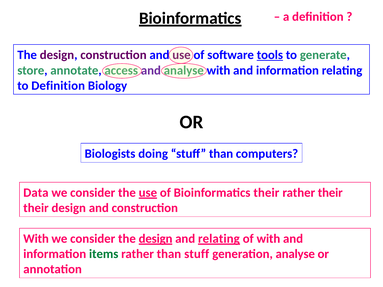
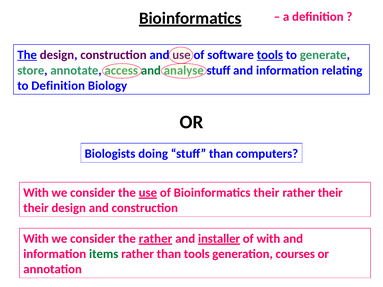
The at (27, 55) underline: none -> present
and at (151, 70) colour: purple -> green
with at (218, 70): with -> stuff
Data at (36, 193): Data -> With
consider the design: design -> rather
and relating: relating -> installer
than stuff: stuff -> tools
generation analyse: analyse -> courses
